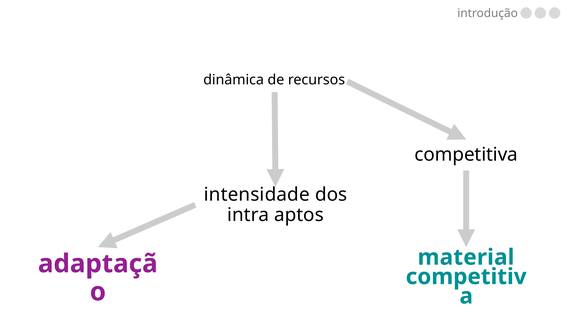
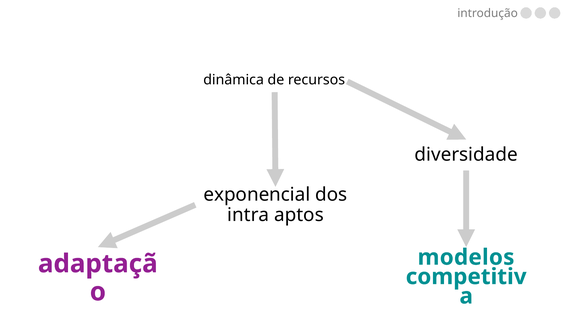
competitiva: competitiva -> diversidade
intensidade: intensidade -> exponencial
material: material -> modelos
